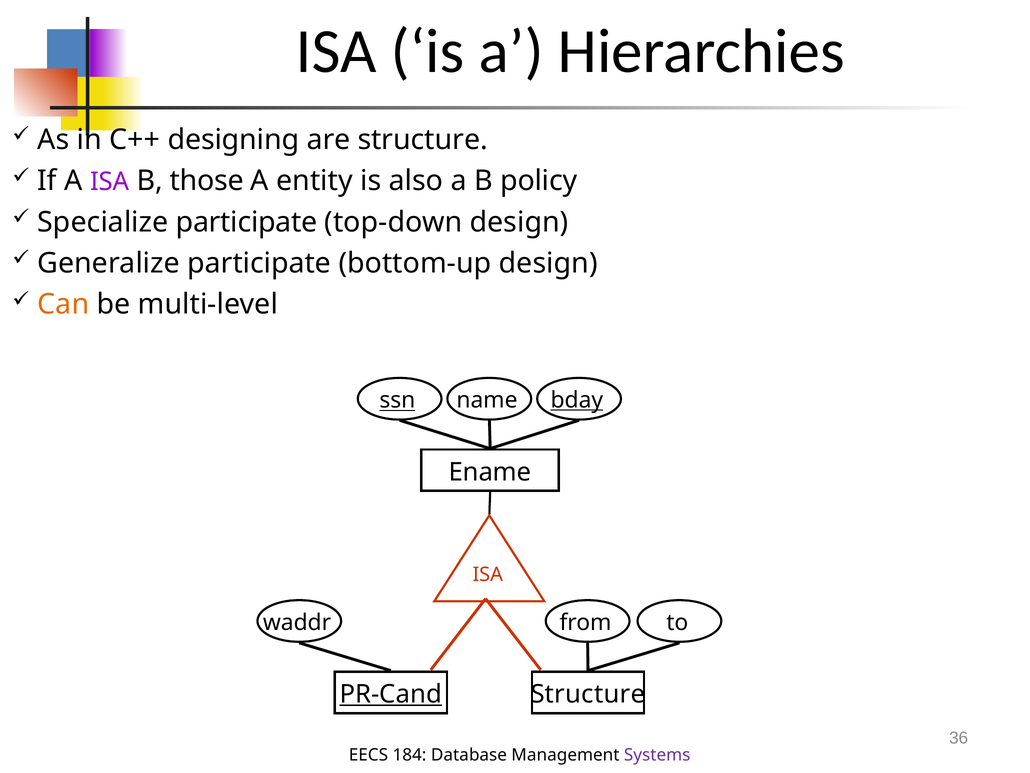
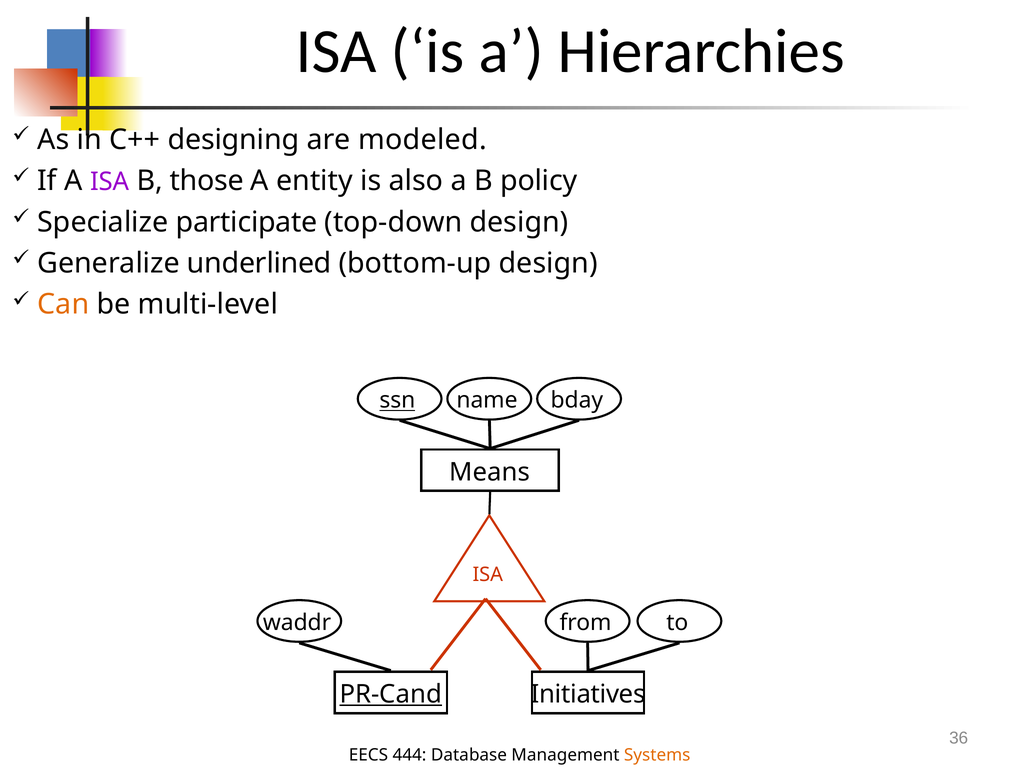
are structure: structure -> modeled
Generalize participate: participate -> underlined
bday underline: present -> none
Ename: Ename -> Means
Structure at (588, 694): Structure -> Initiatives
184: 184 -> 444
Systems colour: purple -> orange
